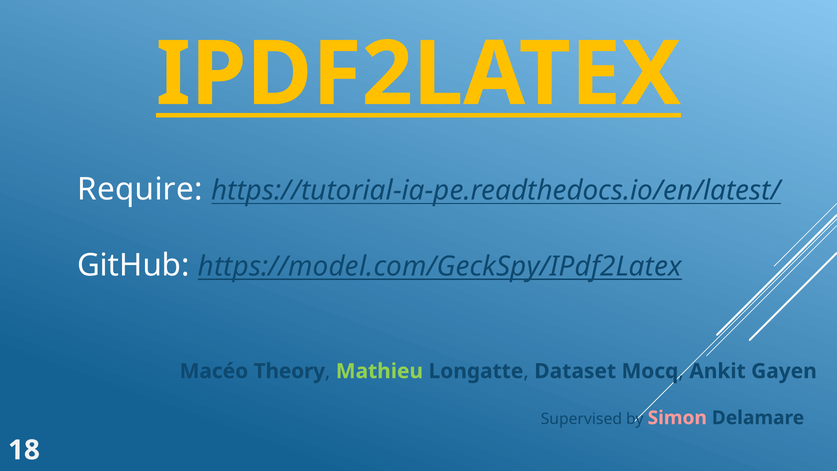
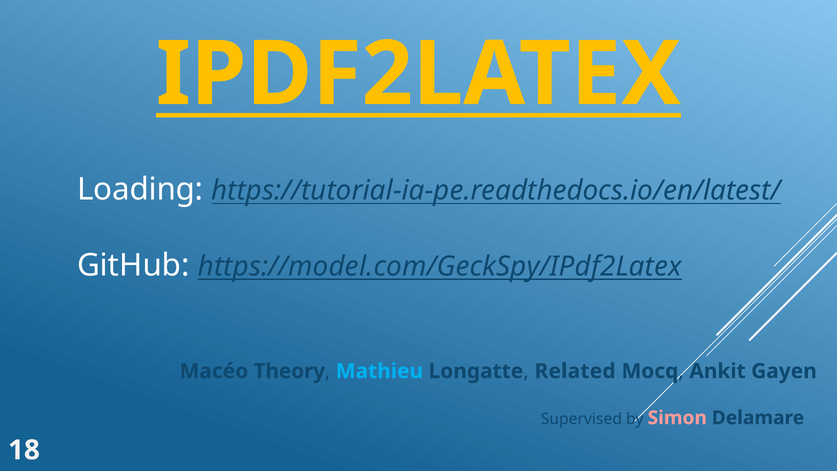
Require: Require -> Loading
Mathieu colour: light green -> light blue
Dataset: Dataset -> Related
